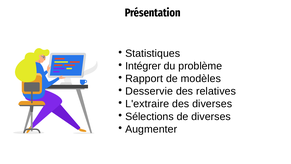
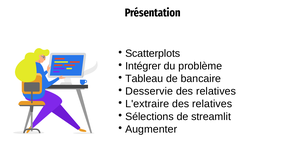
Statistiques: Statistiques -> Scatterplots
Rapport: Rapport -> Tableau
modèles: modèles -> bancaire
diverses at (212, 104): diverses -> relatives
de diverses: diverses -> streamlit
